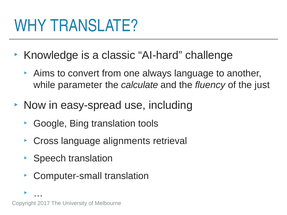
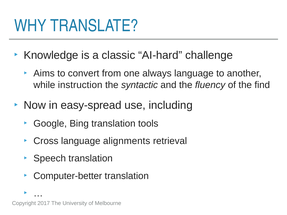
parameter: parameter -> instruction
calculate: calculate -> syntactic
just: just -> find
Computer-small: Computer-small -> Computer-better
